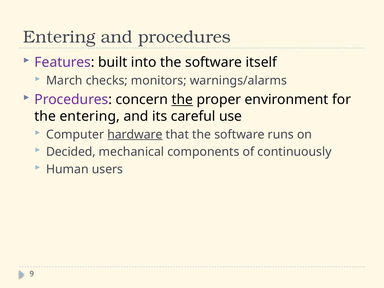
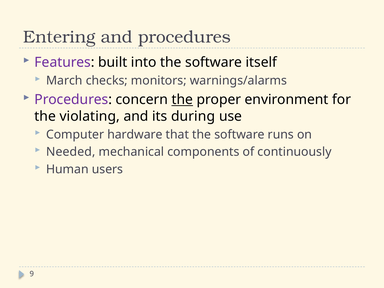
the entering: entering -> violating
careful: careful -> during
hardware underline: present -> none
Decided: Decided -> Needed
